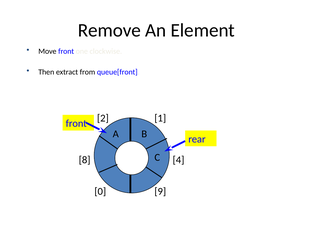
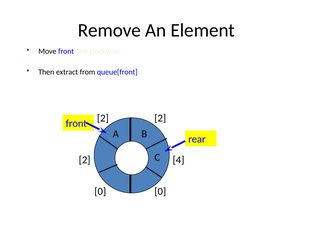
1 at (160, 118): 1 -> 2
8 at (85, 160): 8 -> 2
9 at (160, 191): 9 -> 0
